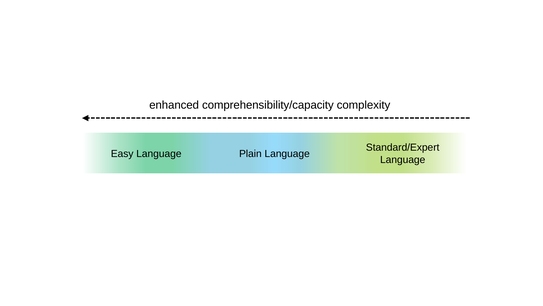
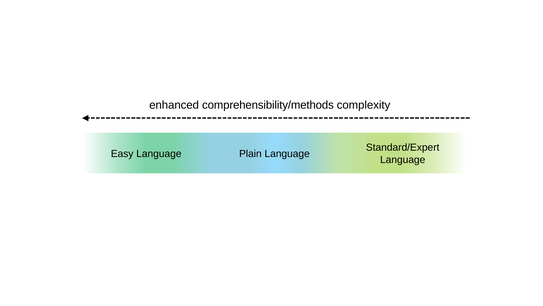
comprehensibility/capacity: comprehensibility/capacity -> comprehensibility/methods
